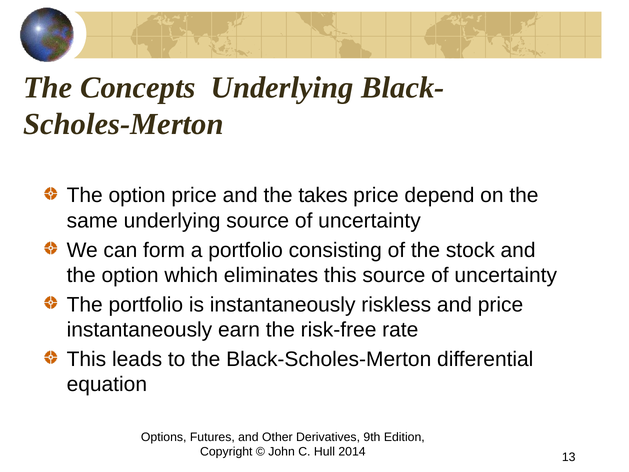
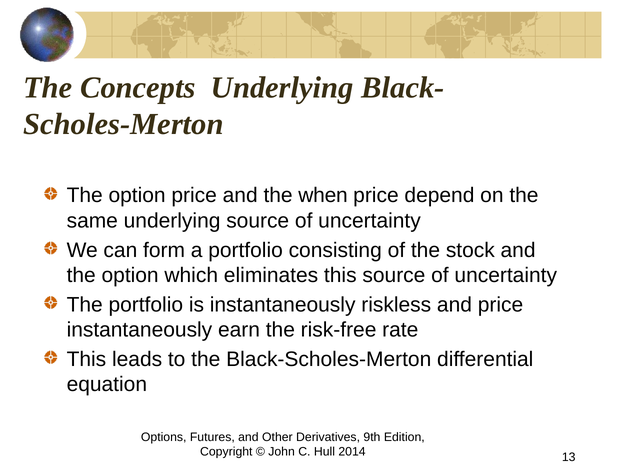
takes: takes -> when
